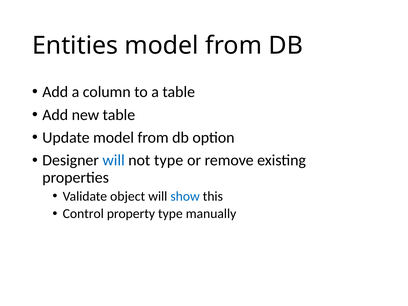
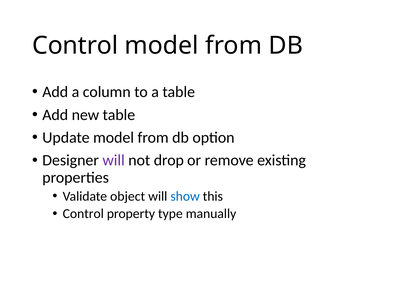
Entities at (75, 46): Entities -> Control
will at (114, 160) colour: blue -> purple
not type: type -> drop
